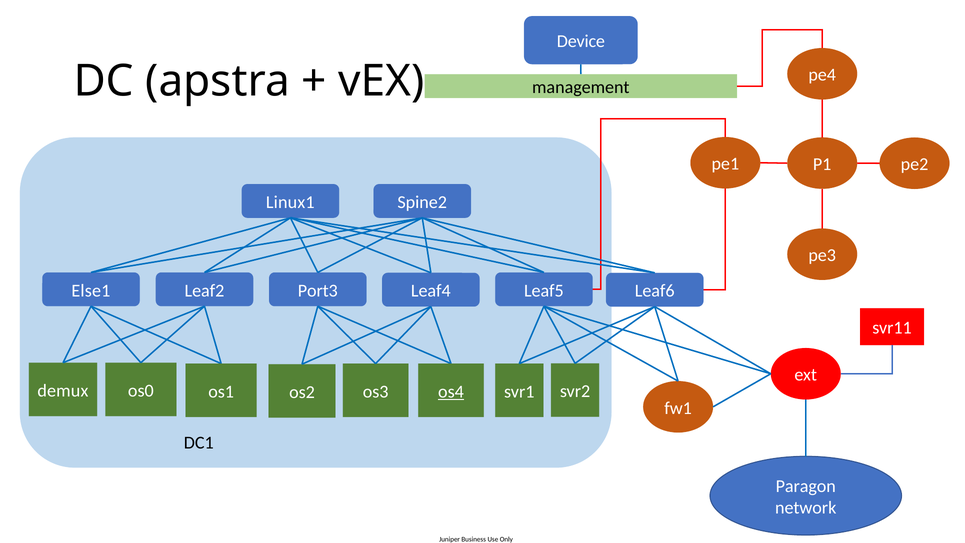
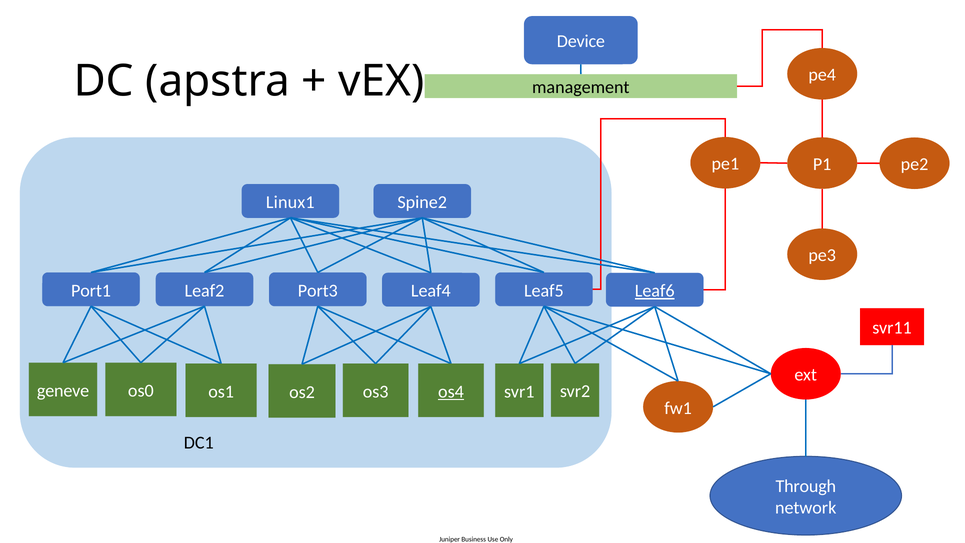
Else1: Else1 -> Port1
Leaf6 underline: none -> present
demux: demux -> geneve
Paragon: Paragon -> Through
